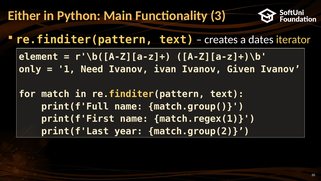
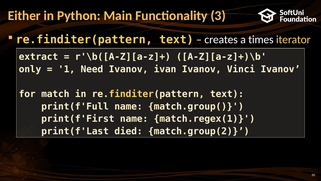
dates: dates -> times
element: element -> extract
Given: Given -> Vinci
year: year -> died
